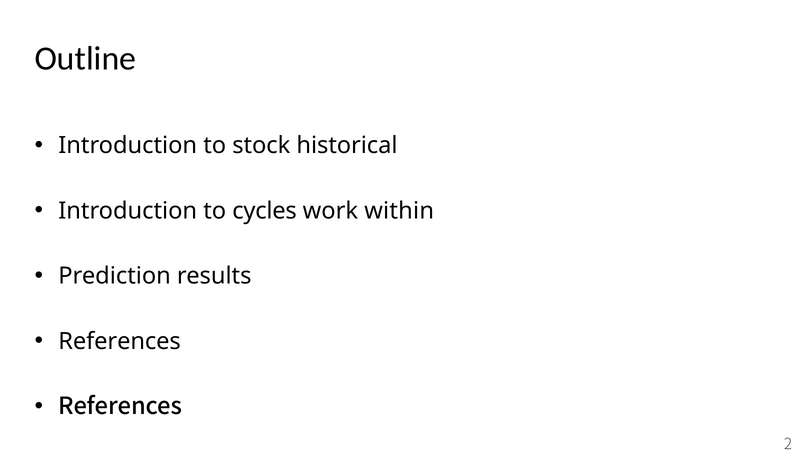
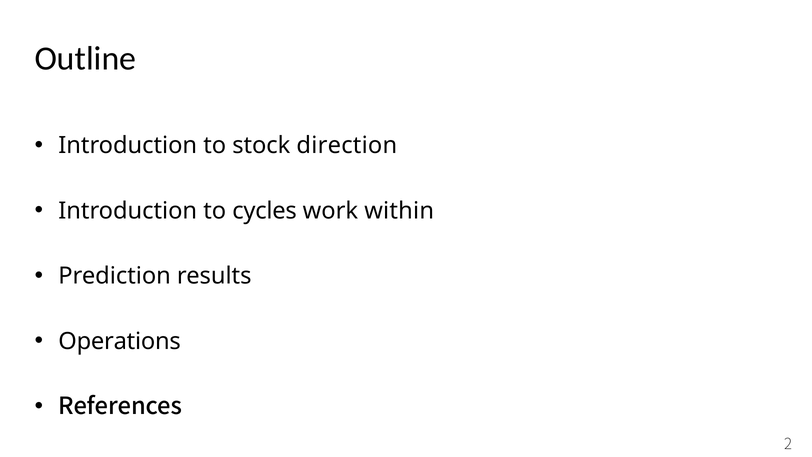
historical: historical -> direction
References at (120, 341): References -> Operations
